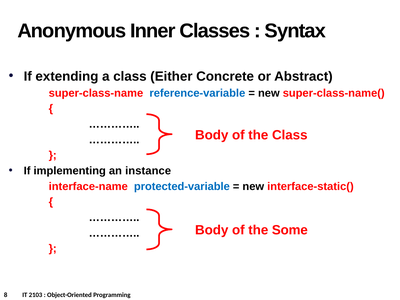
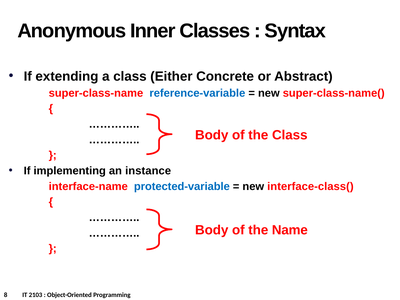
interface-static(: interface-static( -> interface-class(
Some: Some -> Name
